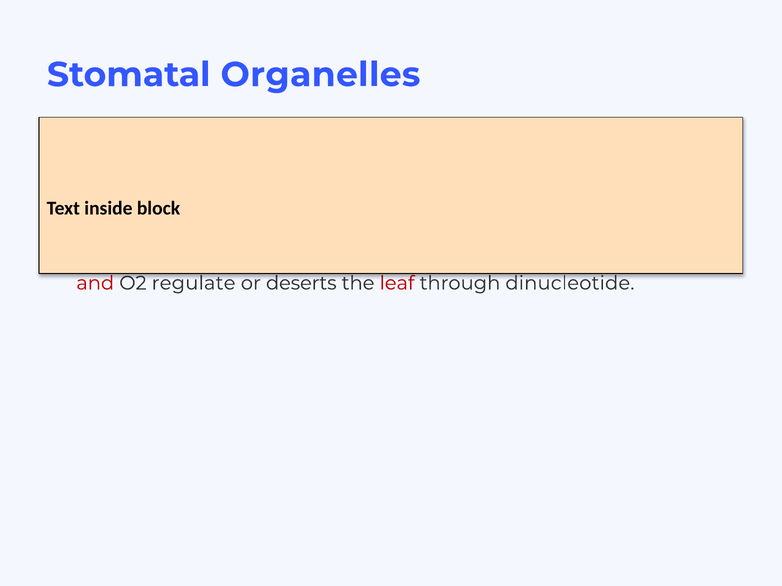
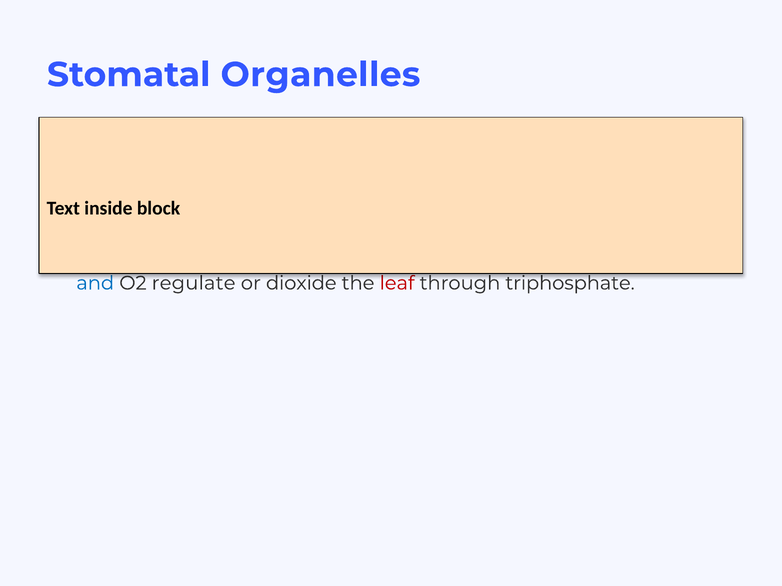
and at (95, 283) colour: red -> blue
deserts: deserts -> dioxide
dinucleotide: dinucleotide -> triphosphate
